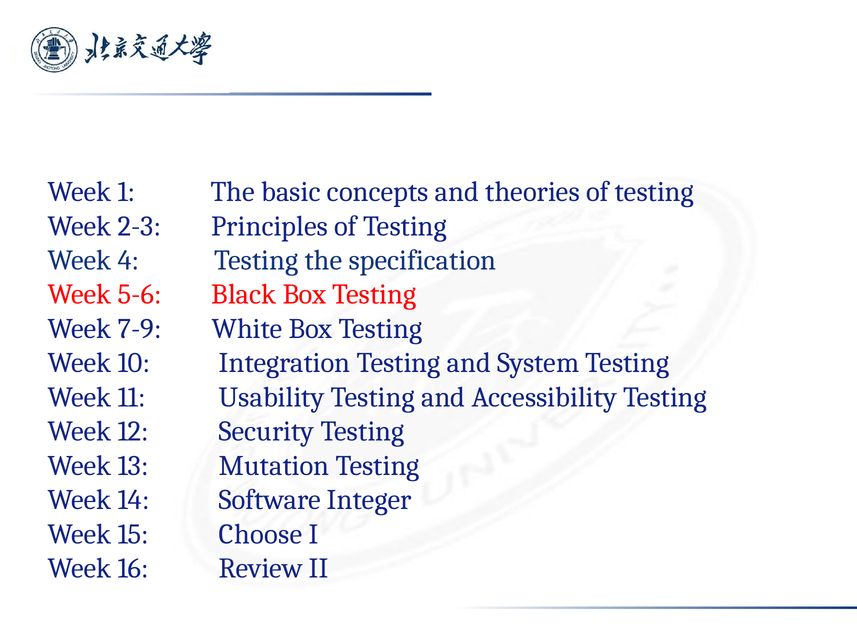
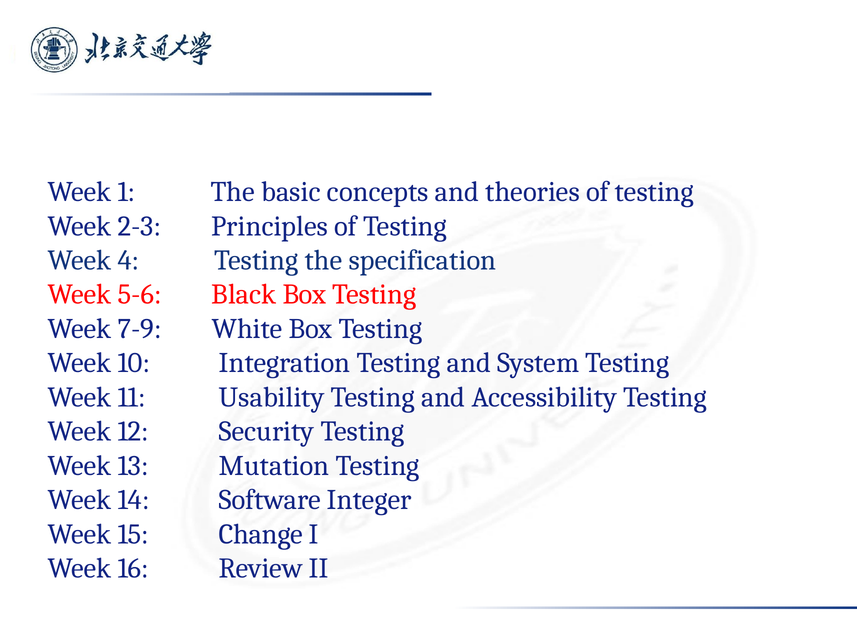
Choose: Choose -> Change
